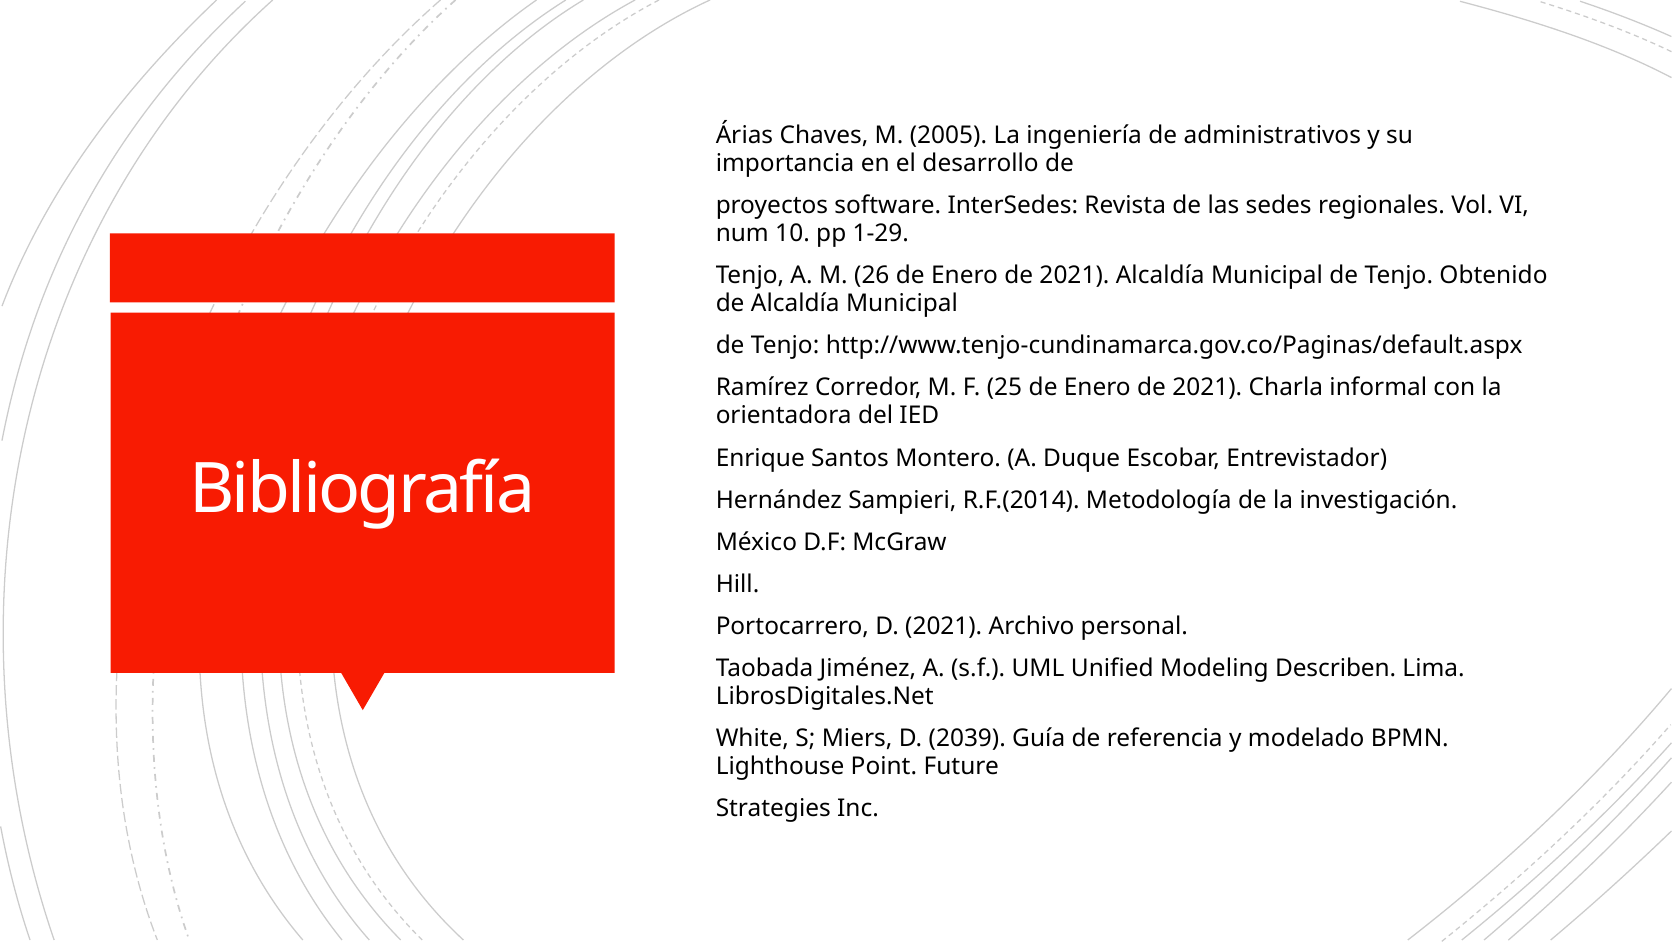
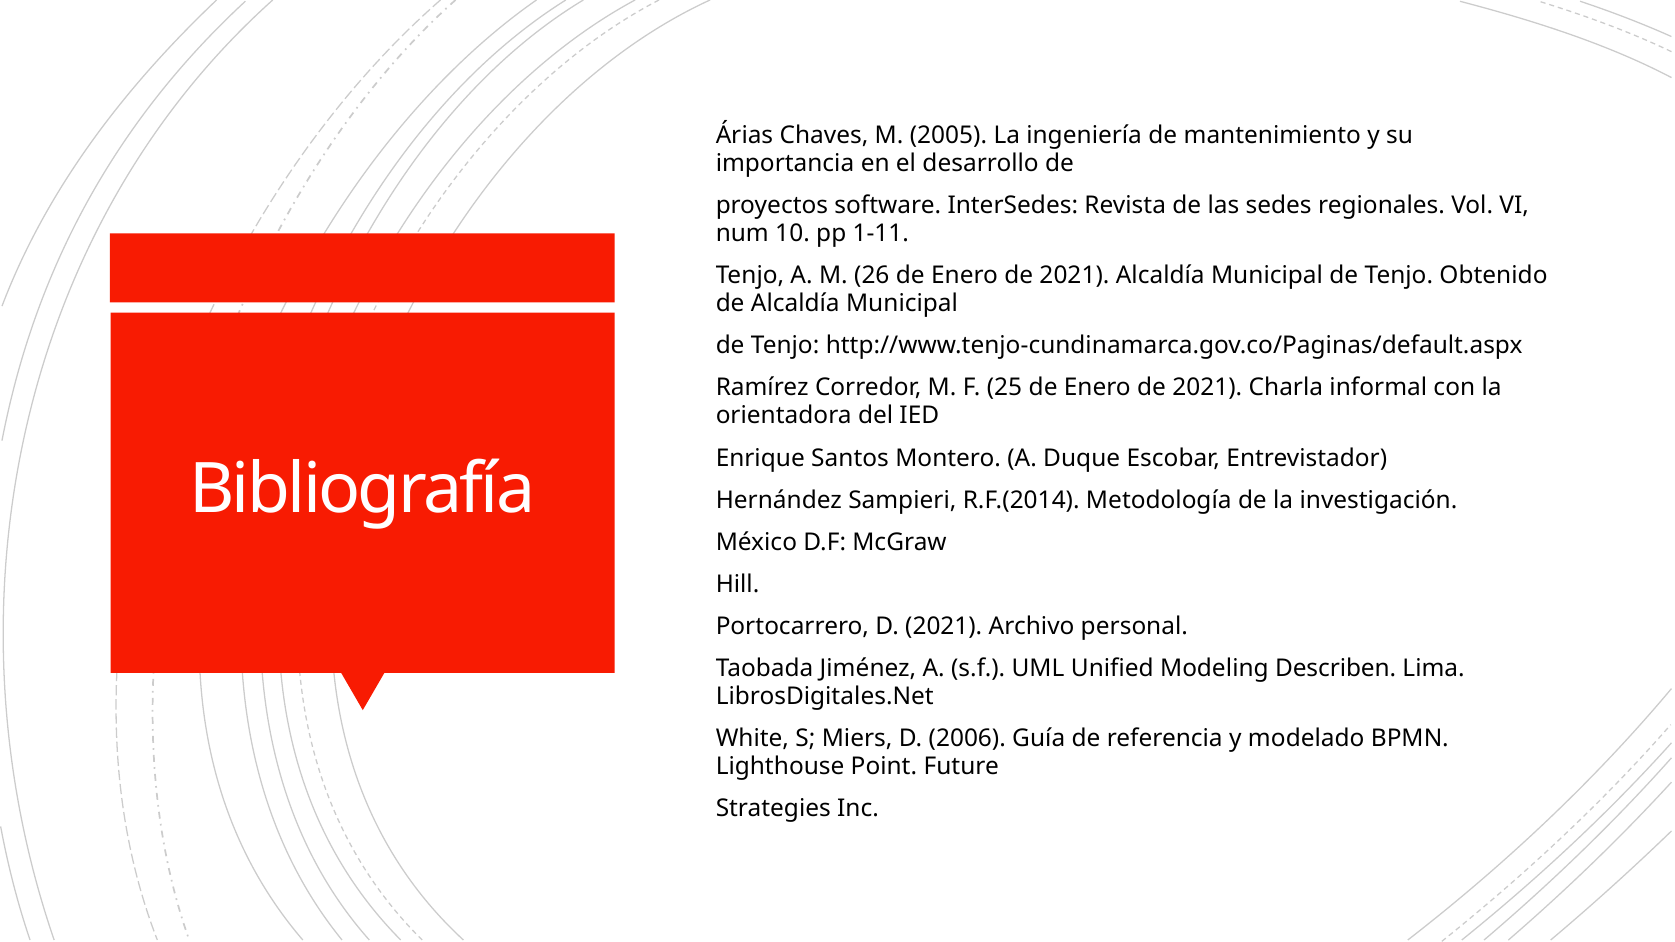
administrativos: administrativos -> mantenimiento
1-29: 1-29 -> 1-11
2039: 2039 -> 2006
